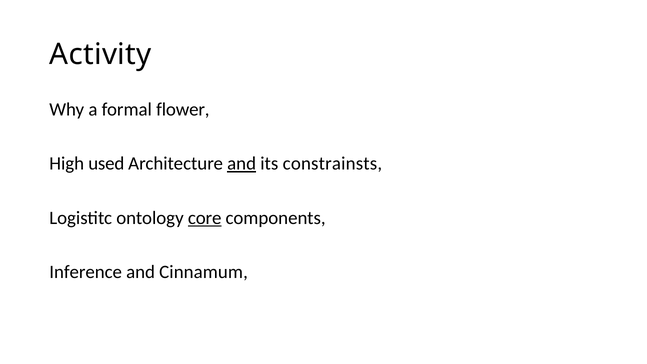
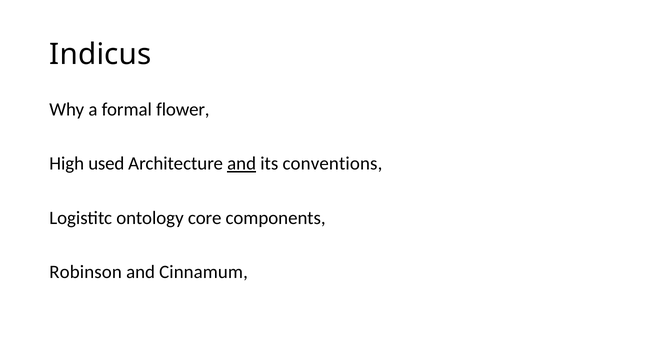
Activity: Activity -> Indicus
constrainsts: constrainsts -> conventions
core underline: present -> none
Inference: Inference -> Robinson
